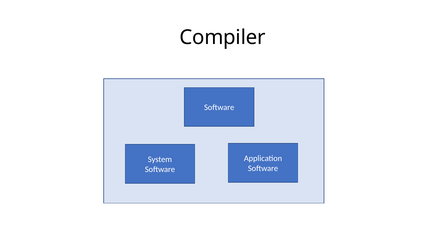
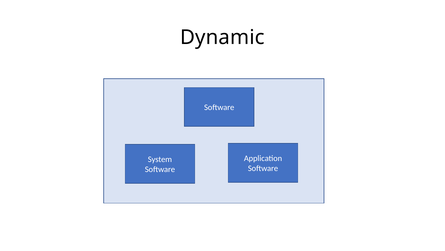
Compiler: Compiler -> Dynamic
